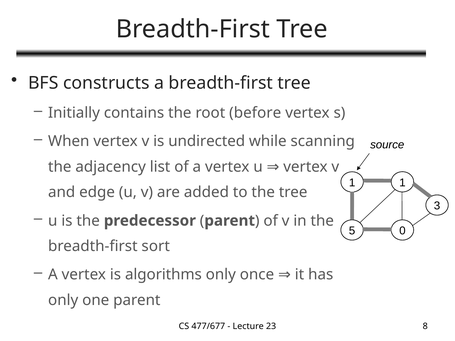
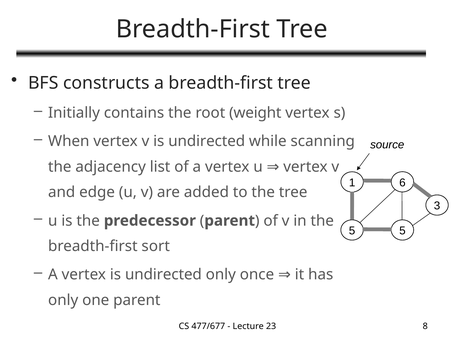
before: before -> weight
1 1: 1 -> 6
5 0: 0 -> 5
vertex is algorithms: algorithms -> undirected
